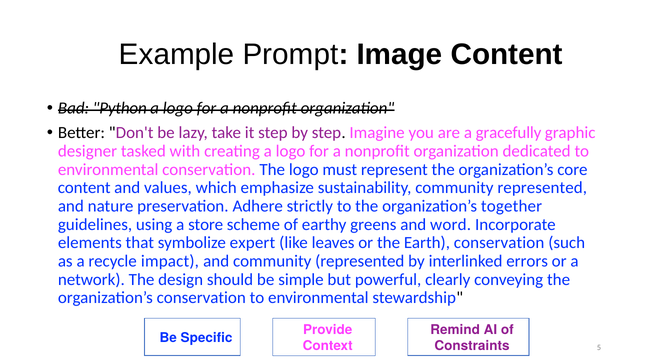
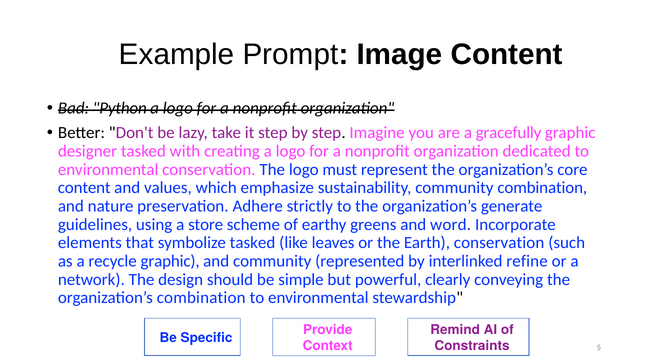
sustainability community represented: represented -> combination
together: together -> generate
symbolize expert: expert -> tasked
recycle impact: impact -> graphic
errors: errors -> refine
organization’s conservation: conservation -> combination
